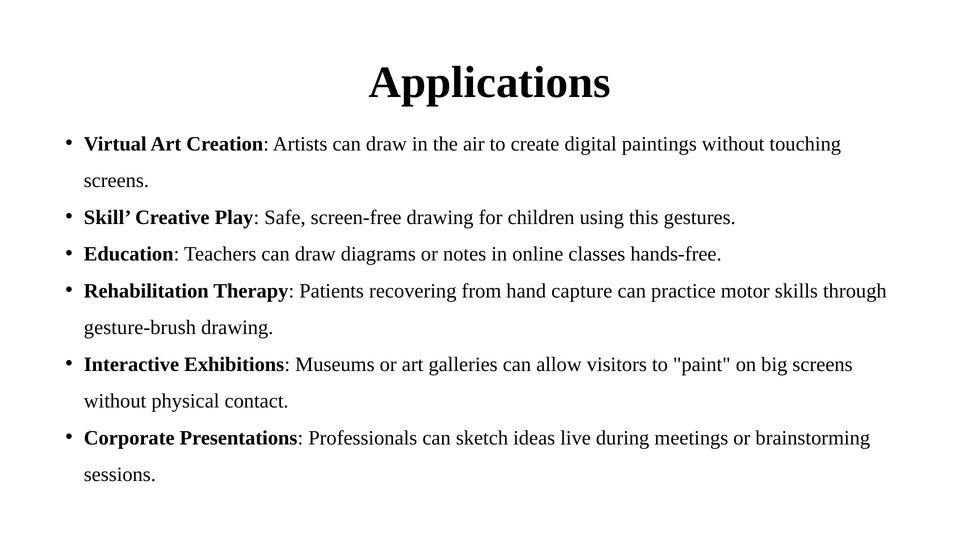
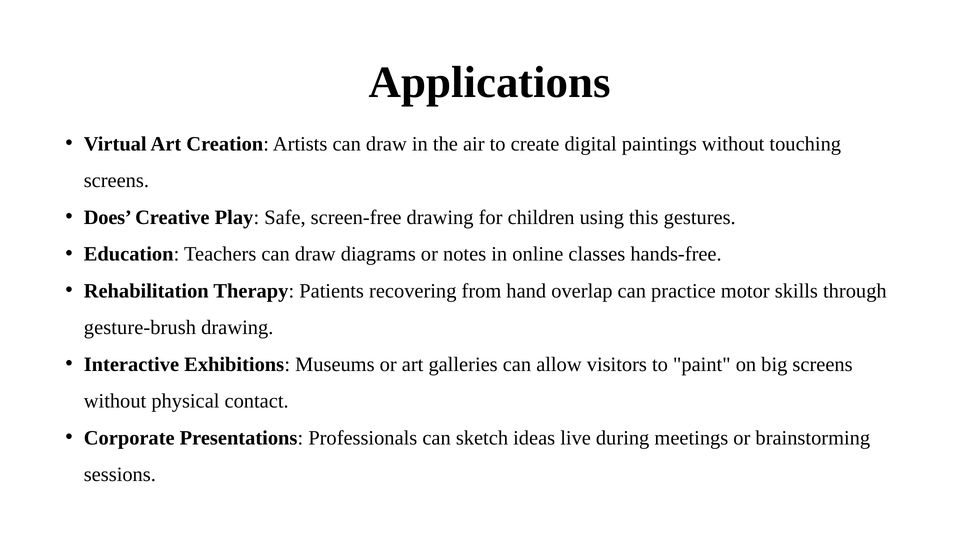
Skill: Skill -> Does
capture: capture -> overlap
